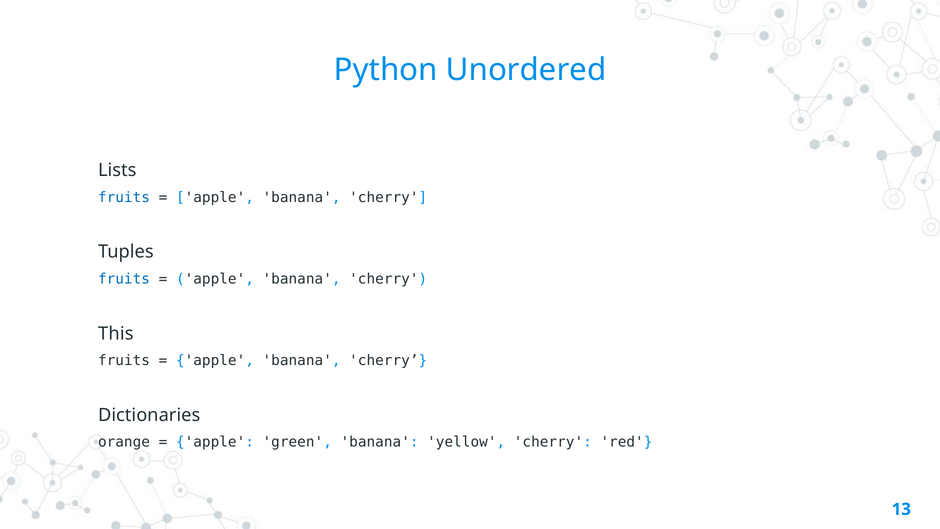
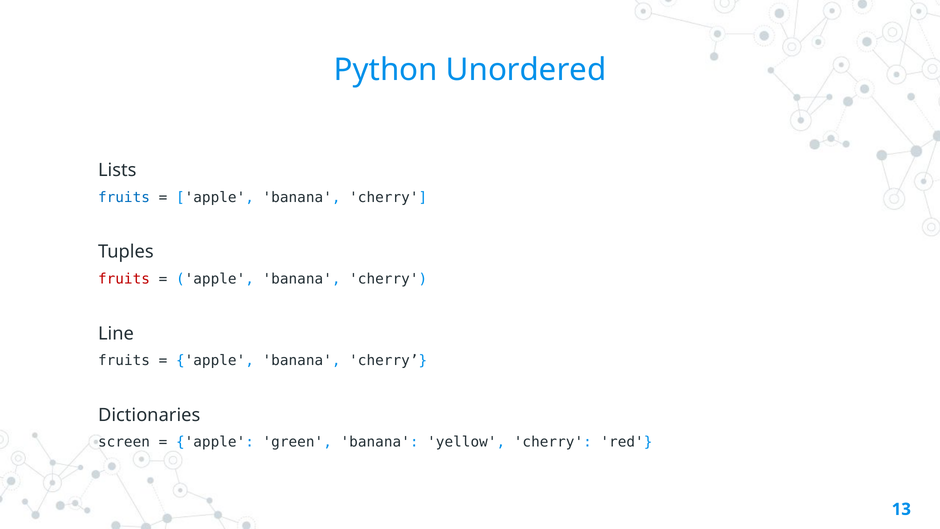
fruits at (124, 279) colour: blue -> red
This: This -> Line
orange: orange -> screen
